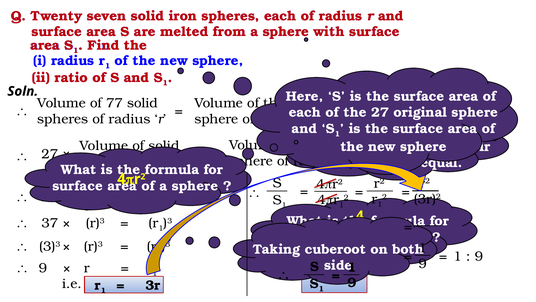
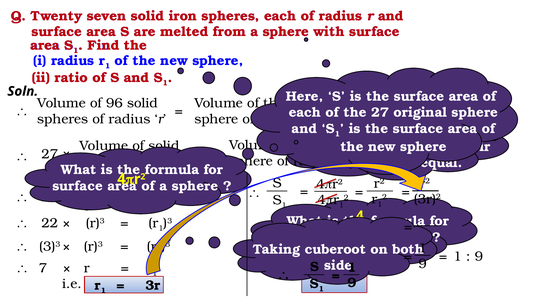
77: 77 -> 96
37: 37 -> 22
9 at (43, 267): 9 -> 7
